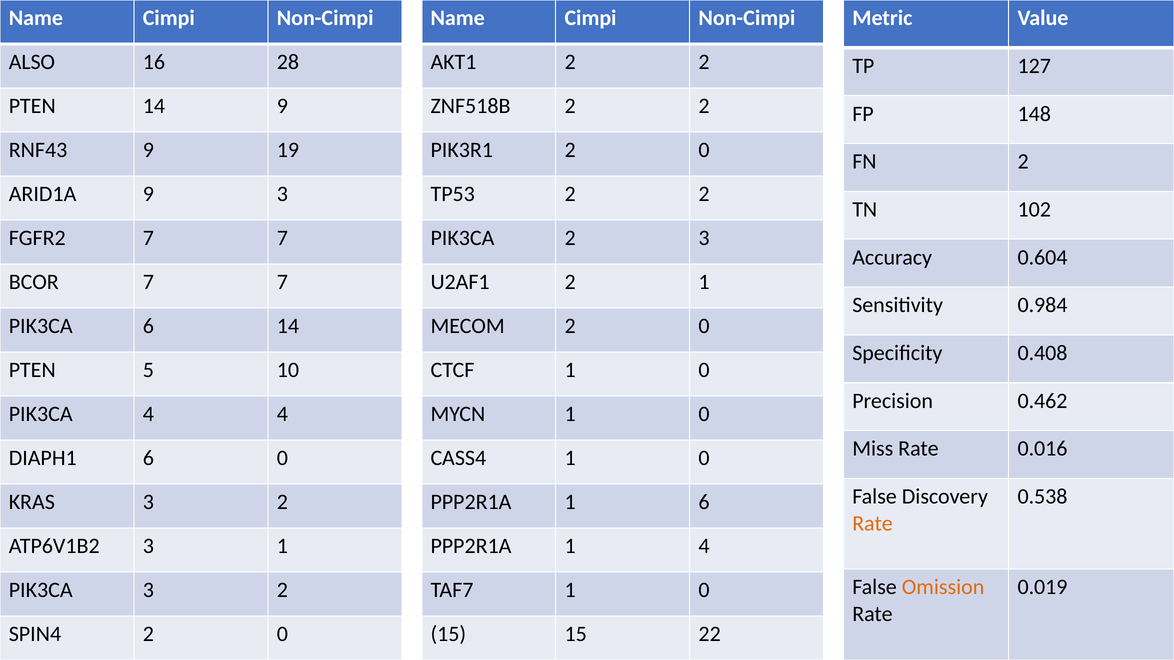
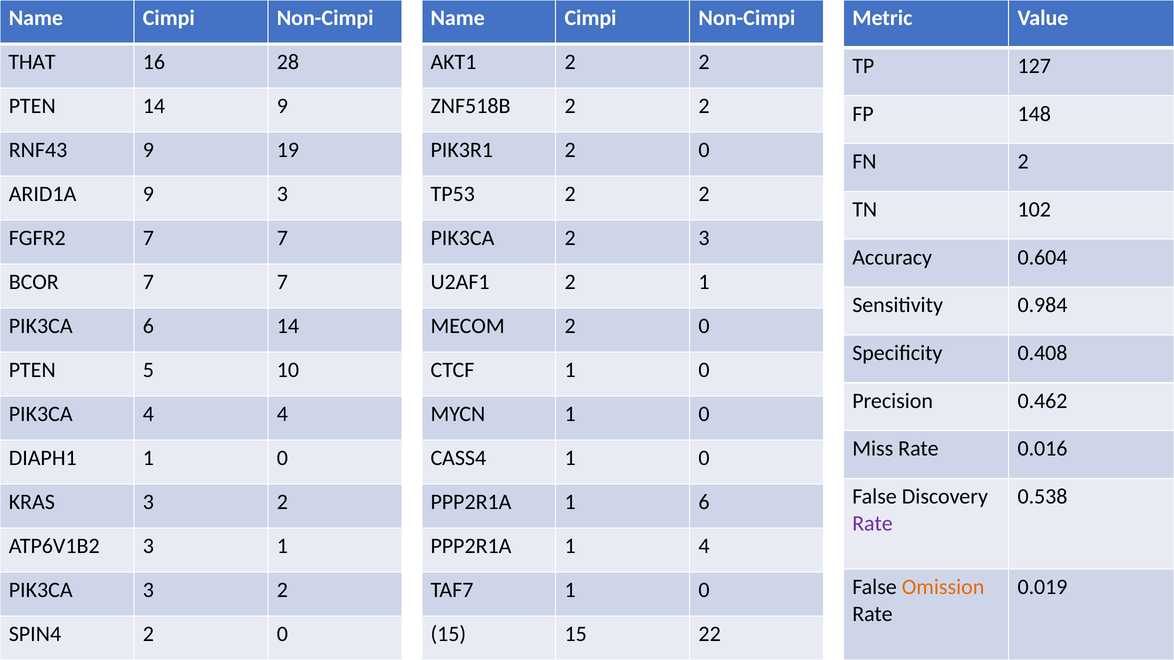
ALSO: ALSO -> THAT
DIAPH1 6: 6 -> 1
Rate at (872, 524) colour: orange -> purple
